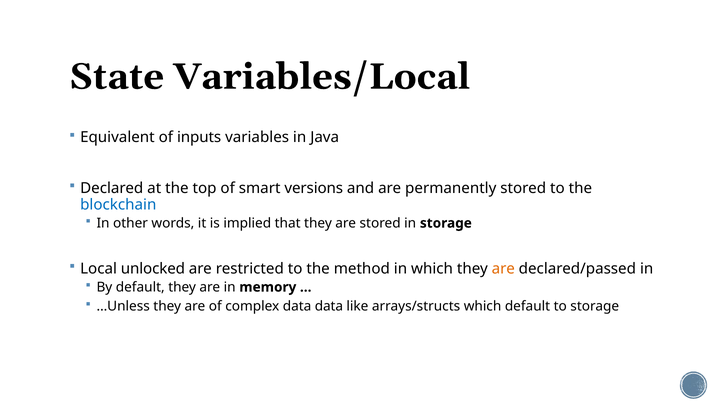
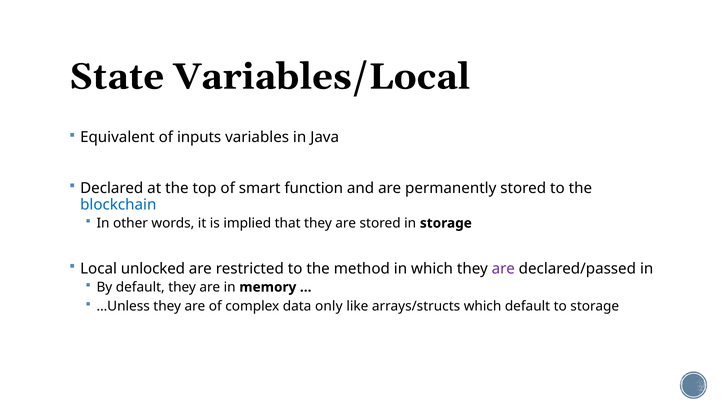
versions: versions -> function
are at (503, 269) colour: orange -> purple
data data: data -> only
